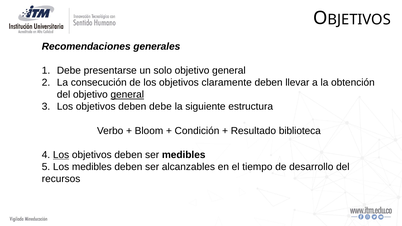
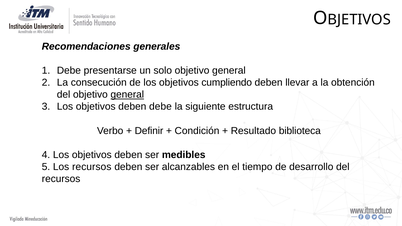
claramente: claramente -> cumpliendo
Bloom: Bloom -> Definir
Los at (61, 155) underline: present -> none
Los medibles: medibles -> recursos
